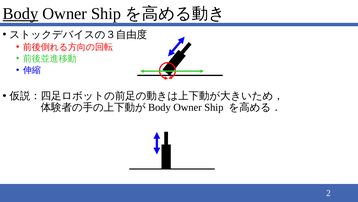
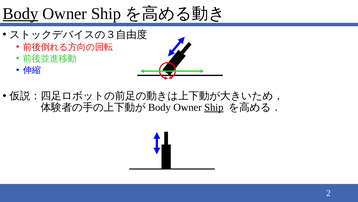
Ship at (214, 107) underline: none -> present
